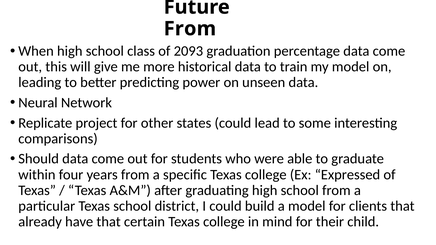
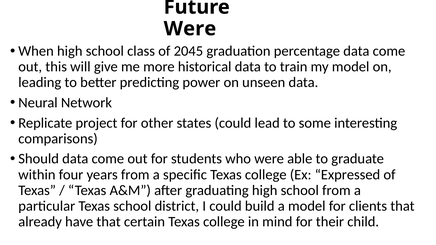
From at (190, 29): From -> Were
2093: 2093 -> 2045
